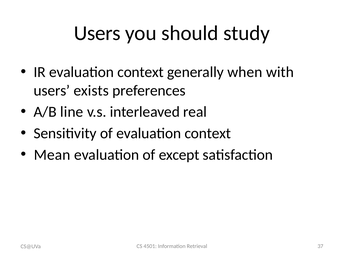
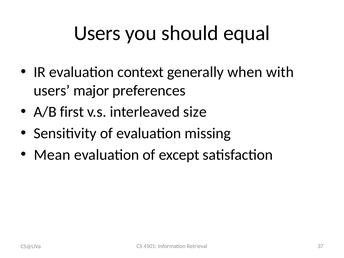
study: study -> equal
exists: exists -> major
line: line -> first
real: real -> size
of evaluation context: context -> missing
